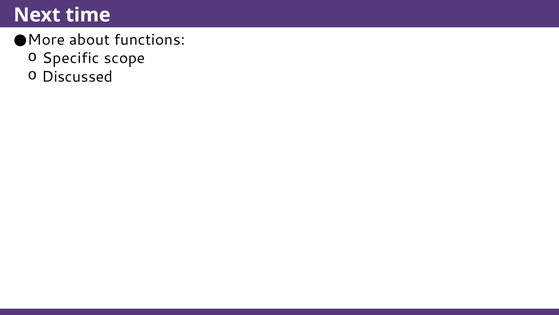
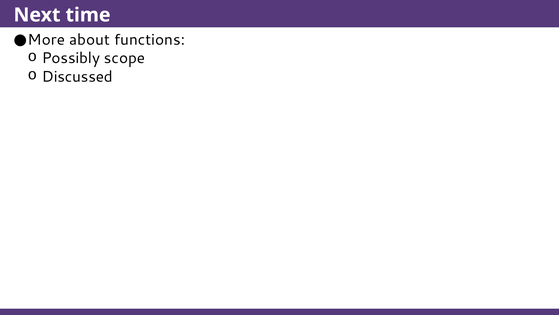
Specific: Specific -> Possibly
